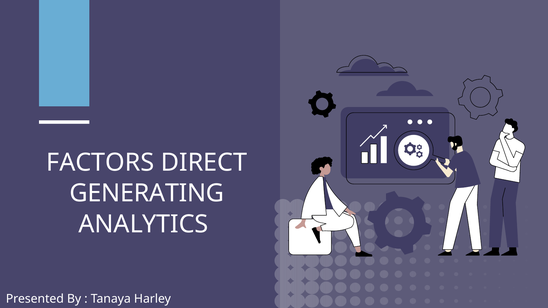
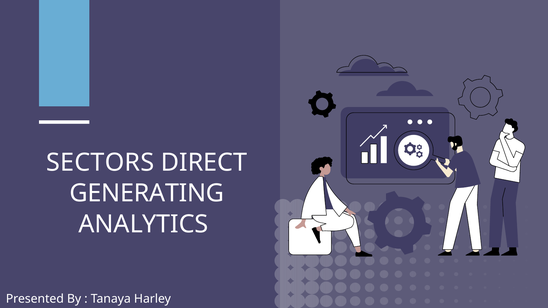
FACTORS: FACTORS -> SECTORS
